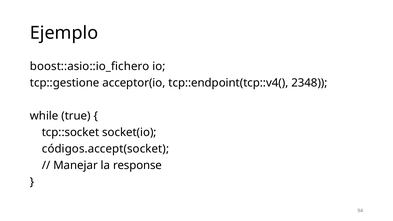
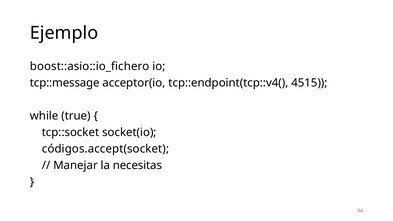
tcp::gestione: tcp::gestione -> tcp::message
2348: 2348 -> 4515
response: response -> necesitas
